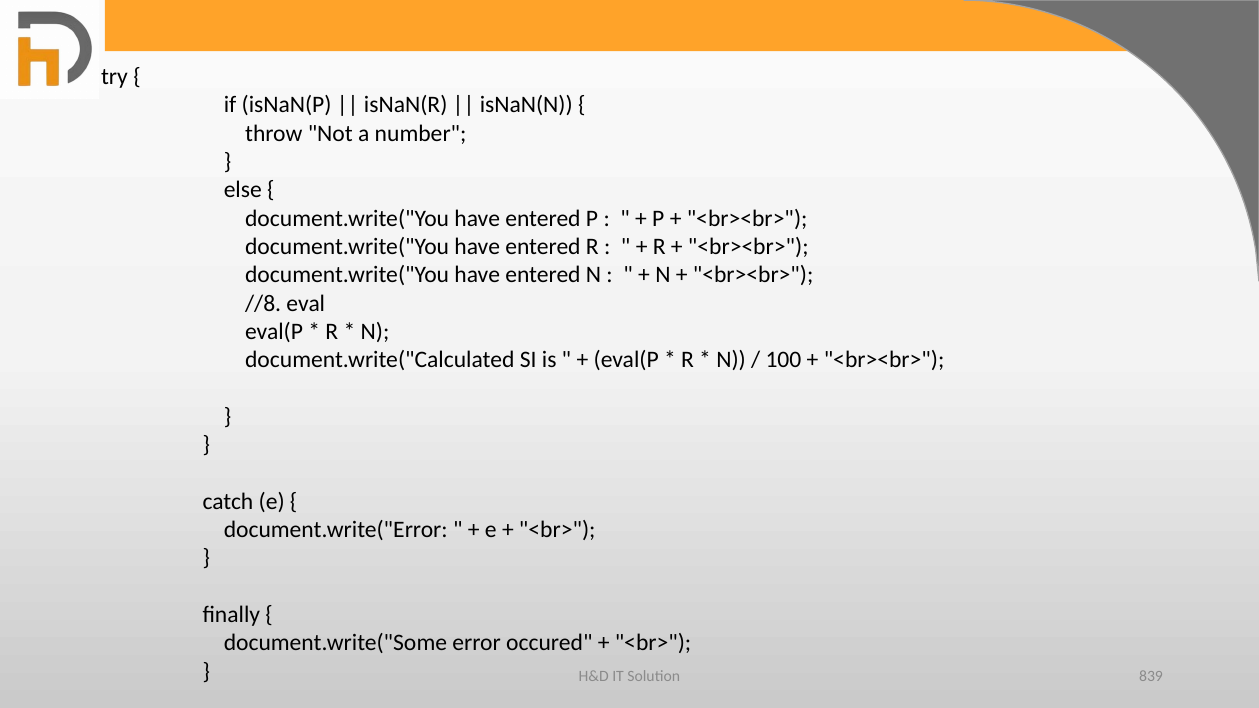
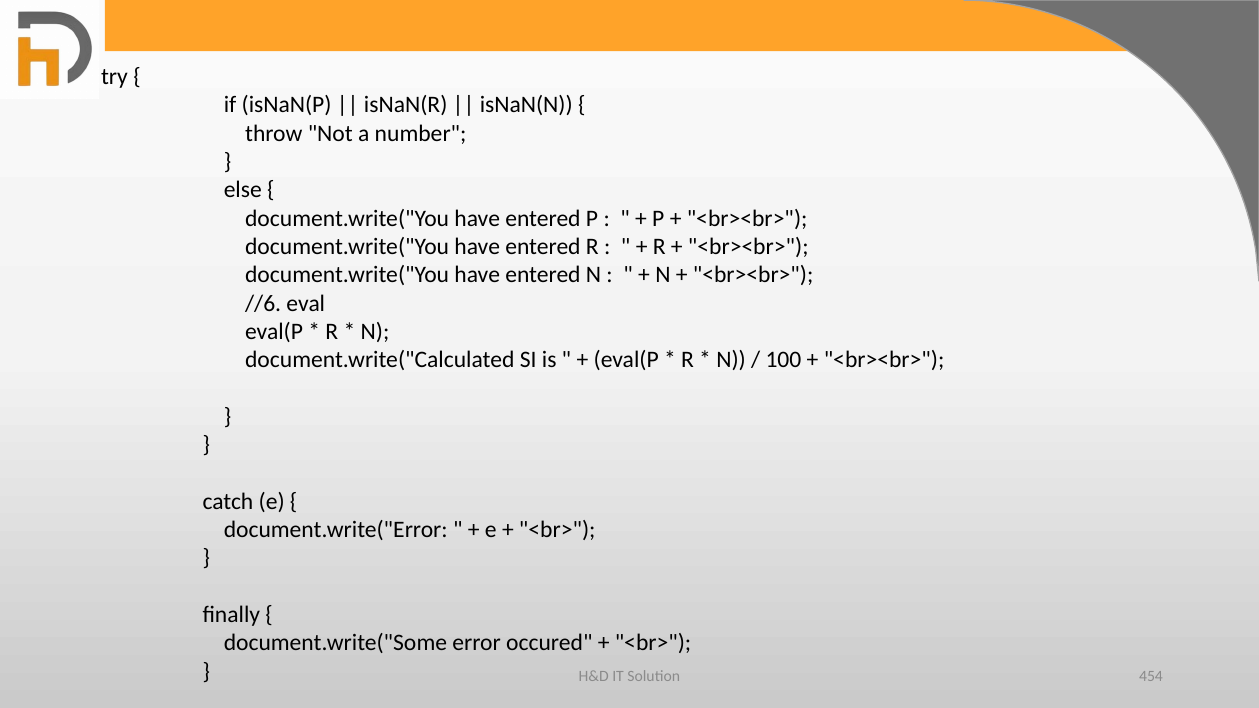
//8: //8 -> //6
839: 839 -> 454
